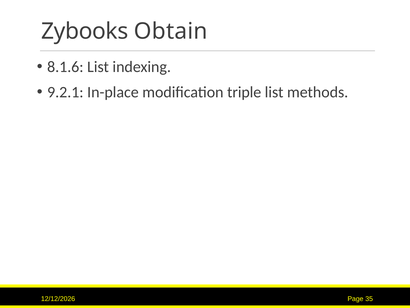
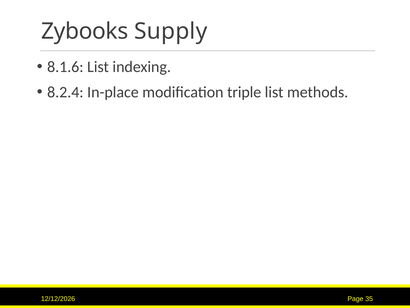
Obtain: Obtain -> Supply
9.2.1: 9.2.1 -> 8.2.4
